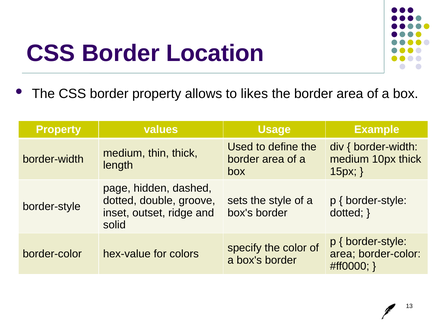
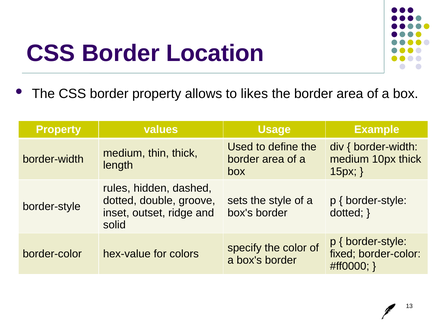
page: page -> rules
area at (343, 254): area -> fixed
